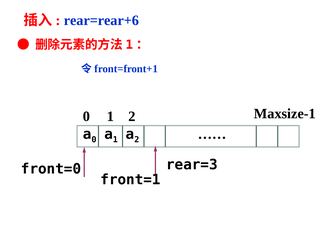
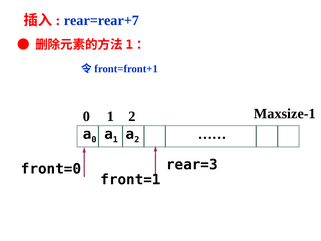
rear=rear+6: rear=rear+6 -> rear=rear+7
